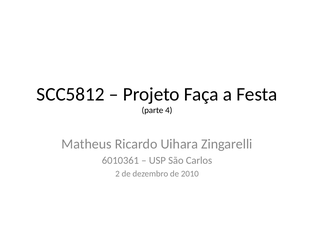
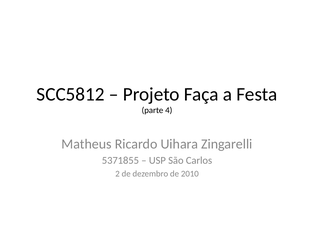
6010361: 6010361 -> 5371855
